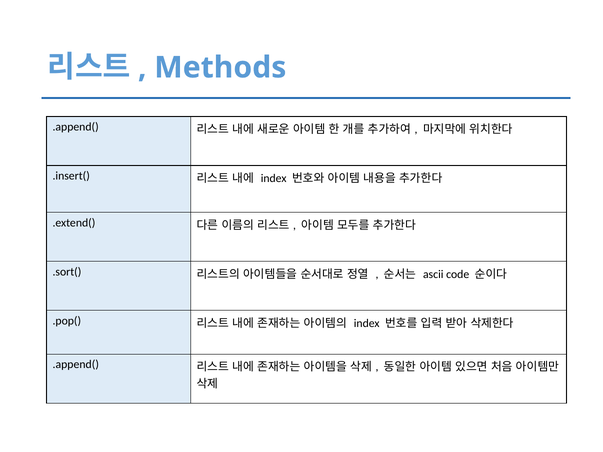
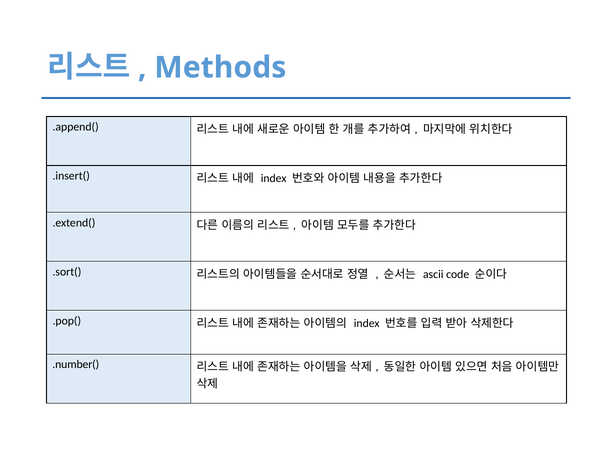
.append( at (76, 365): .append( -> .number(
